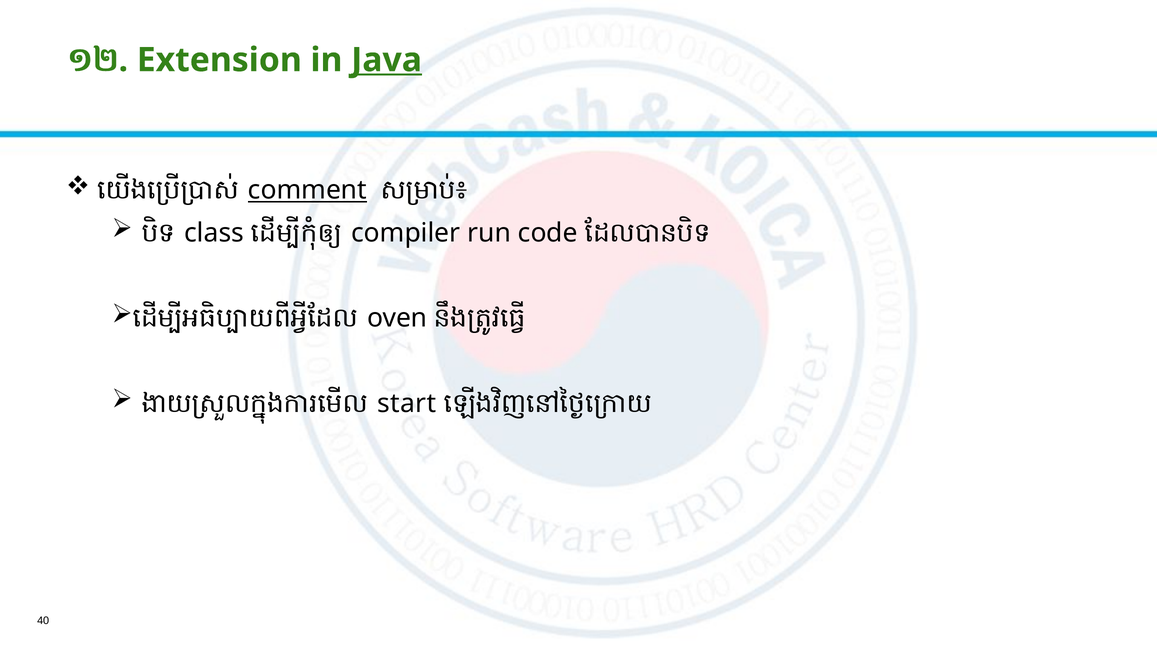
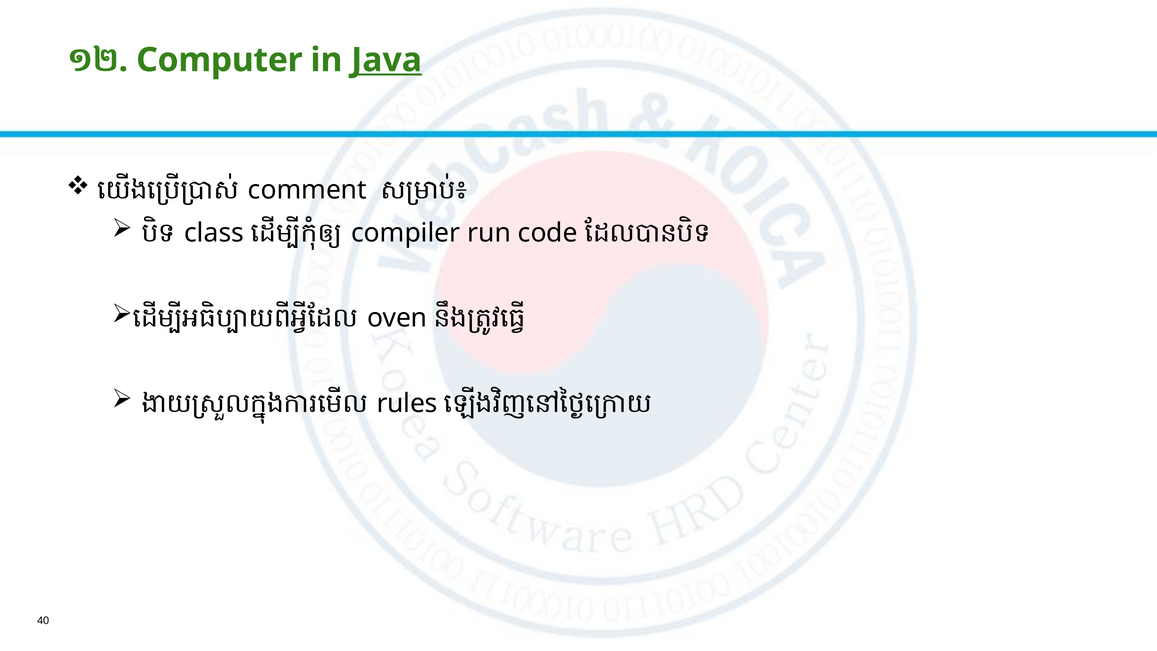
Extension: Extension -> Computer
comment underline: present -> none
start: start -> rules
